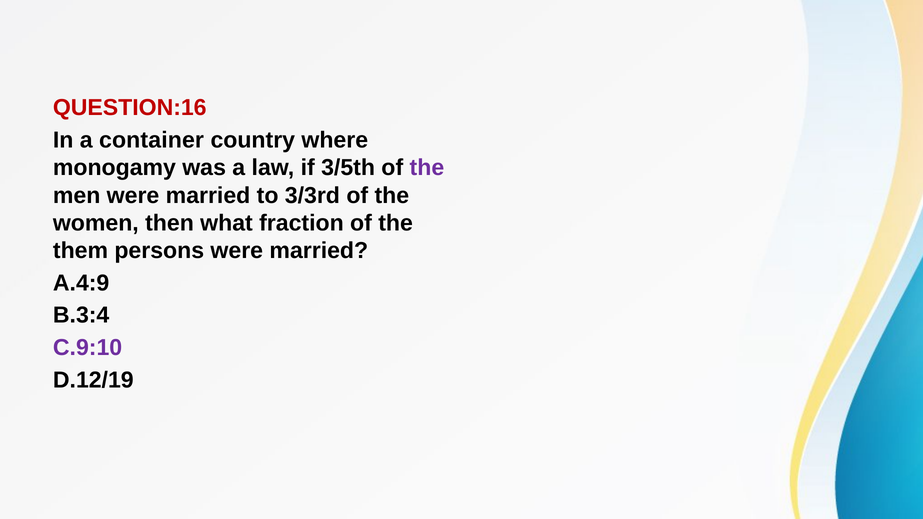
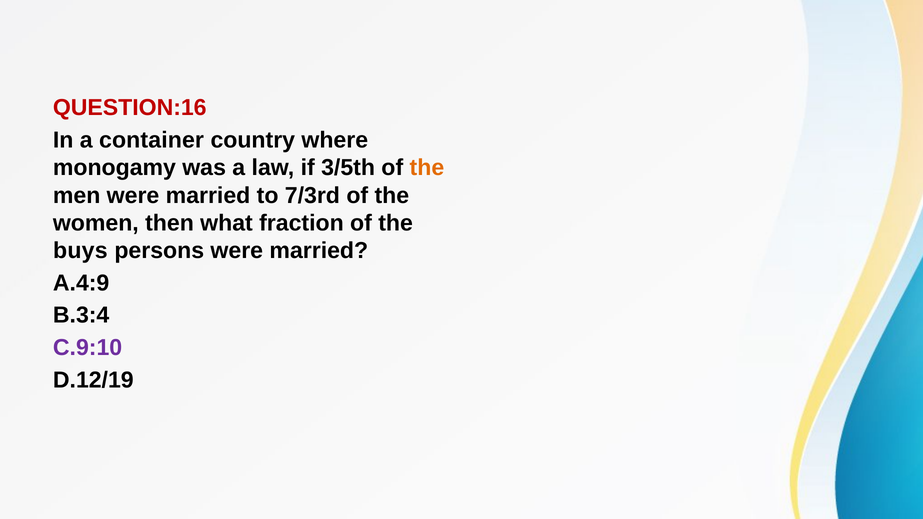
the at (427, 168) colour: purple -> orange
3/3rd: 3/3rd -> 7/3rd
them: them -> buys
